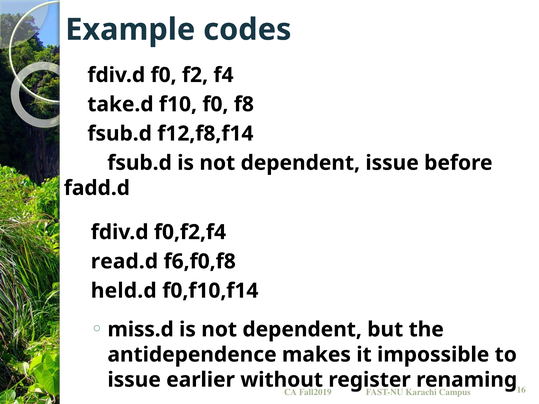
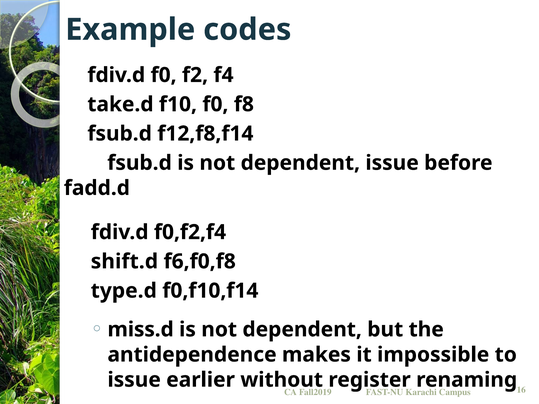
read.d: read.d -> shift.d
held.d: held.d -> type.d
